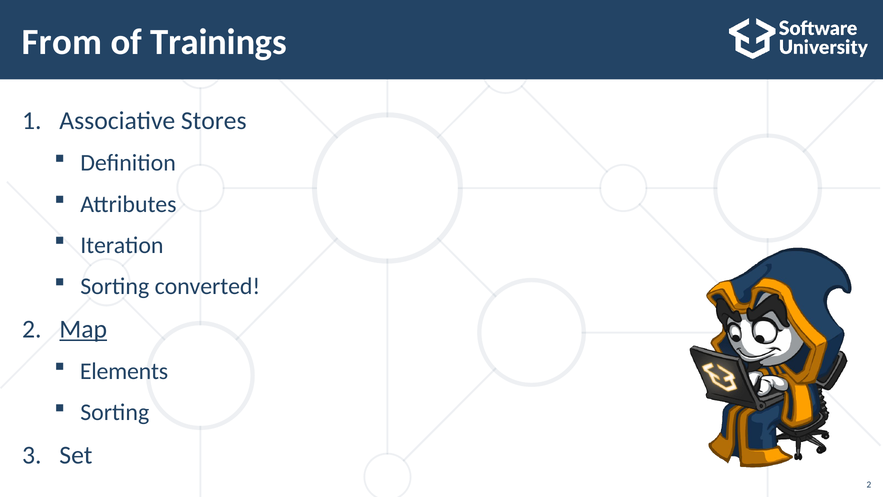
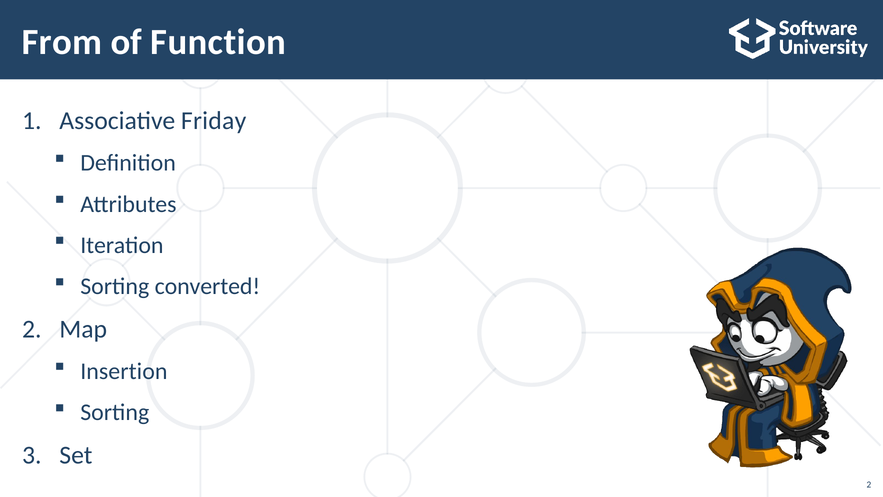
Trainings: Trainings -> Function
Stores: Stores -> Friday
Map underline: present -> none
Elements: Elements -> Insertion
